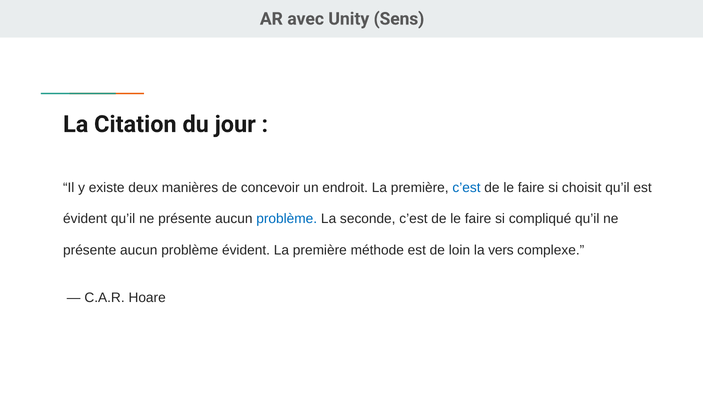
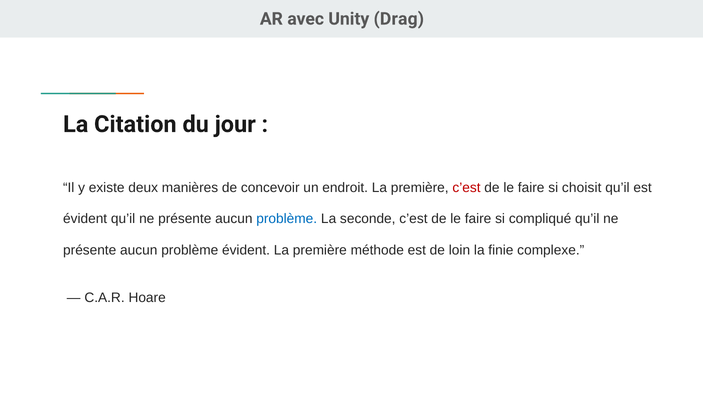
Sens: Sens -> Drag
c’est at (467, 187) colour: blue -> red
vers: vers -> finie
